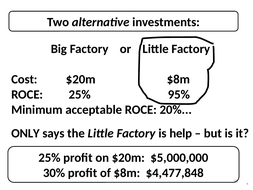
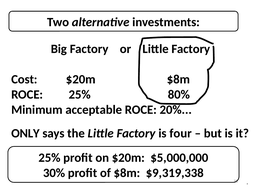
95%: 95% -> 80%
help: help -> four
$4,477,848: $4,477,848 -> $9,319,338
